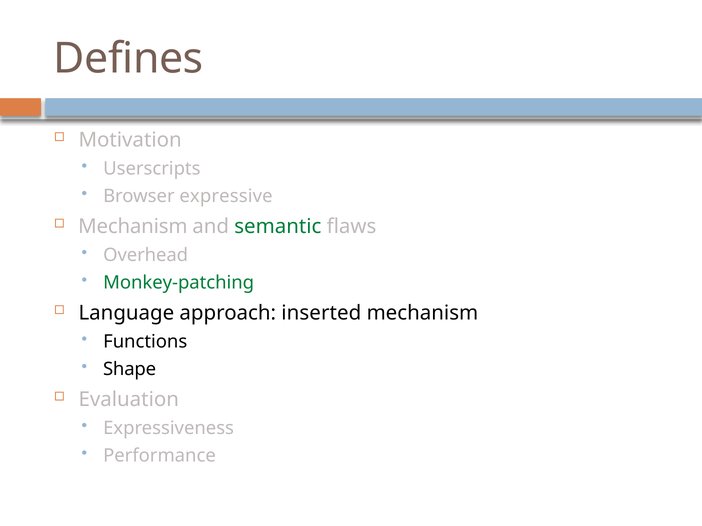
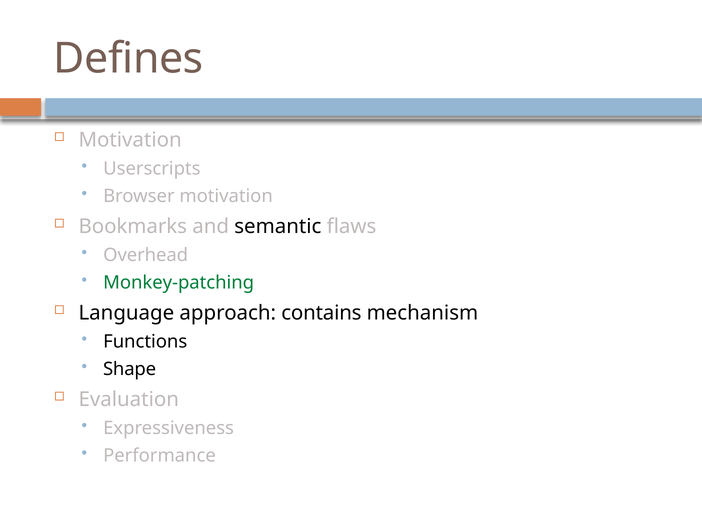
Browser expressive: expressive -> motivation
Mechanism at (133, 227): Mechanism -> Bookmarks
semantic colour: green -> black
inserted: inserted -> contains
